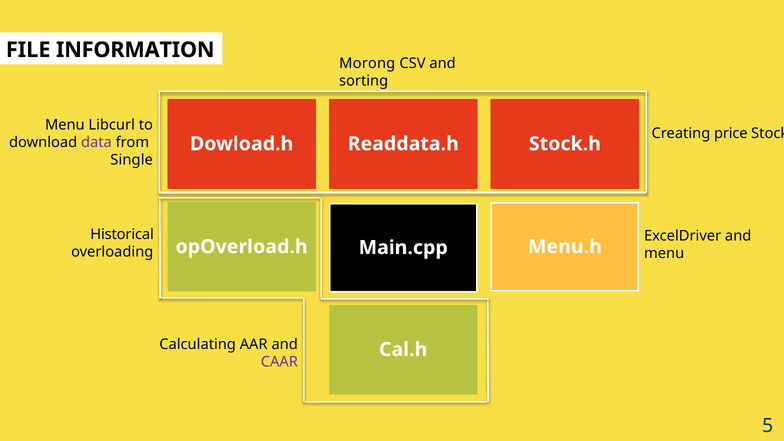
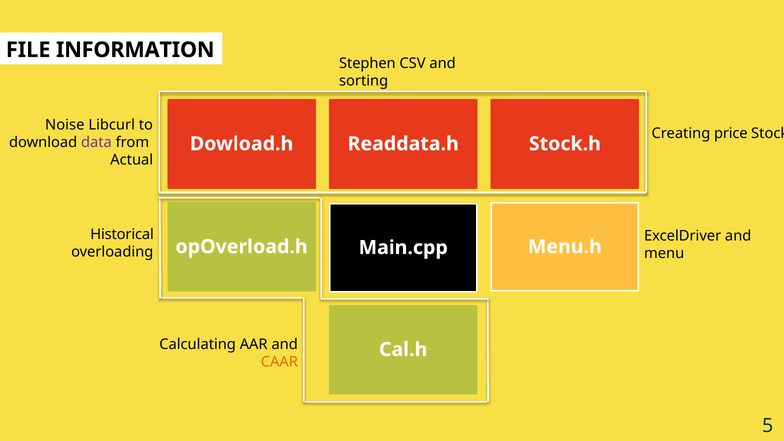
Morong: Morong -> Stephen
Menu at (65, 125): Menu -> Noise
Single: Single -> Actual
CAAR colour: purple -> orange
